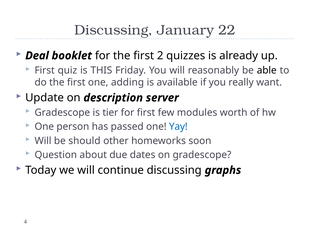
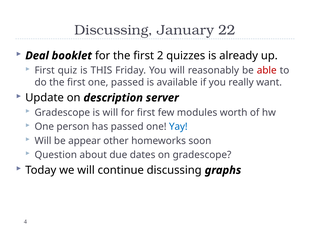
able colour: black -> red
one adding: adding -> passed
is tier: tier -> will
should: should -> appear
